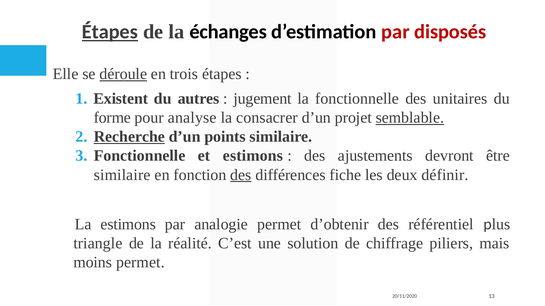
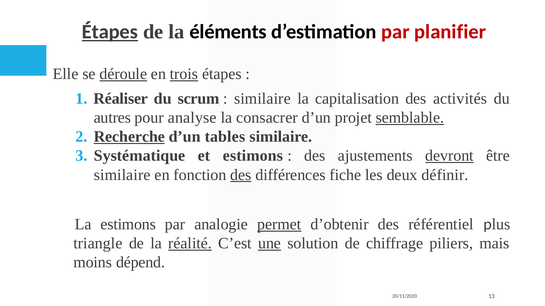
échanges: échanges -> éléments
disposés: disposés -> planifier
trois underline: none -> present
Existent: Existent -> Réaliser
autres: autres -> scrum
jugement at (263, 99): jugement -> similaire
la fonctionnelle: fonctionnelle -> capitalisation
unitaires: unitaires -> activités
forme: forme -> autres
points: points -> tables
Fonctionnelle at (140, 156): Fonctionnelle -> Systématique
devront underline: none -> present
permet at (279, 225) underline: none -> present
réalité underline: none -> present
une underline: none -> present
moins permet: permet -> dépend
